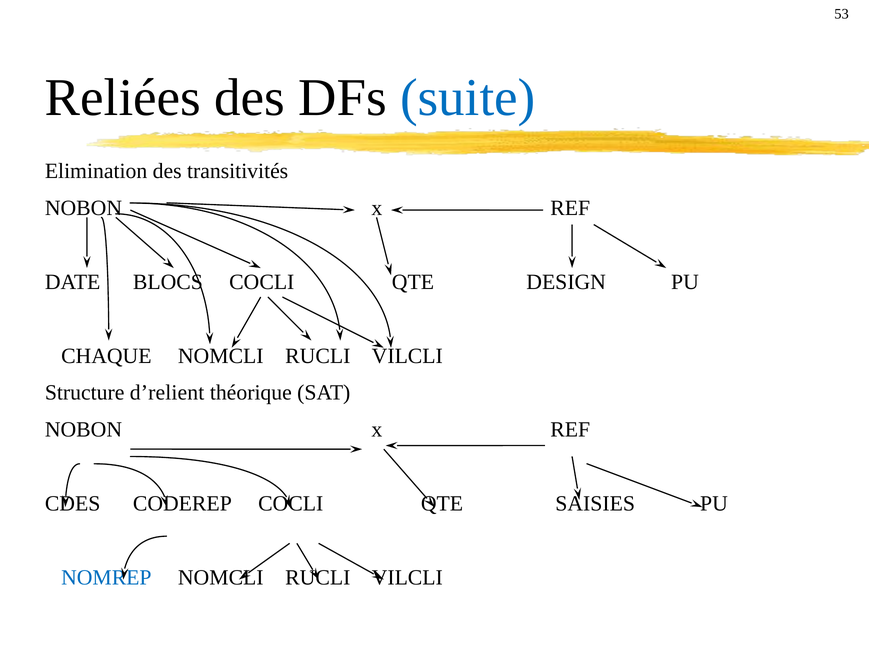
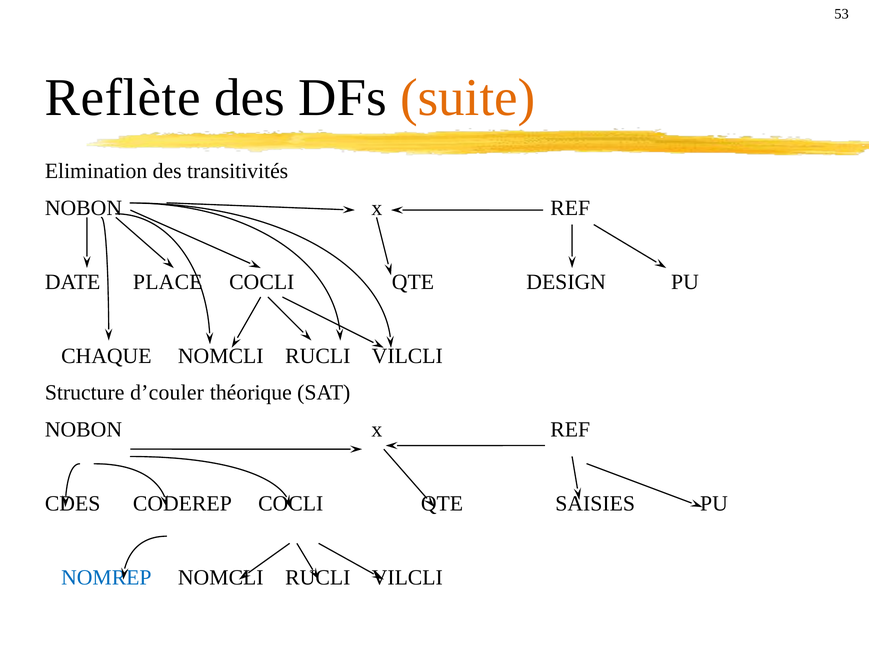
Reliées: Reliées -> Reflète
suite colour: blue -> orange
BLOCS: BLOCS -> PLACE
d’relient: d’relient -> d’couler
